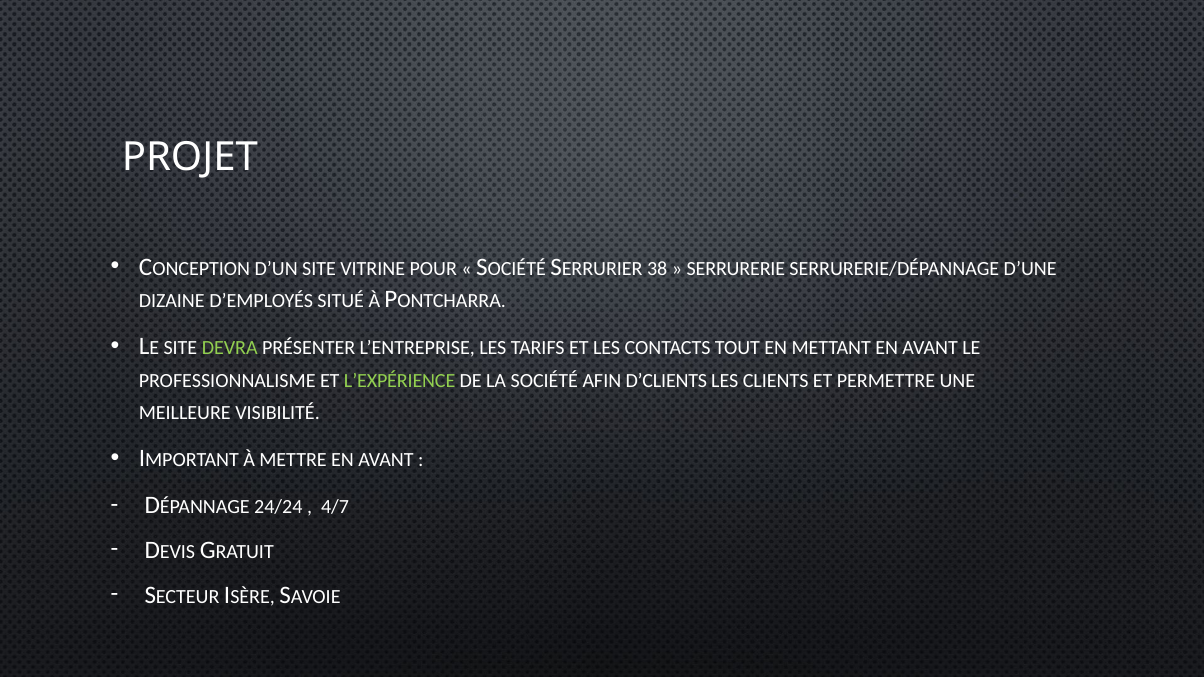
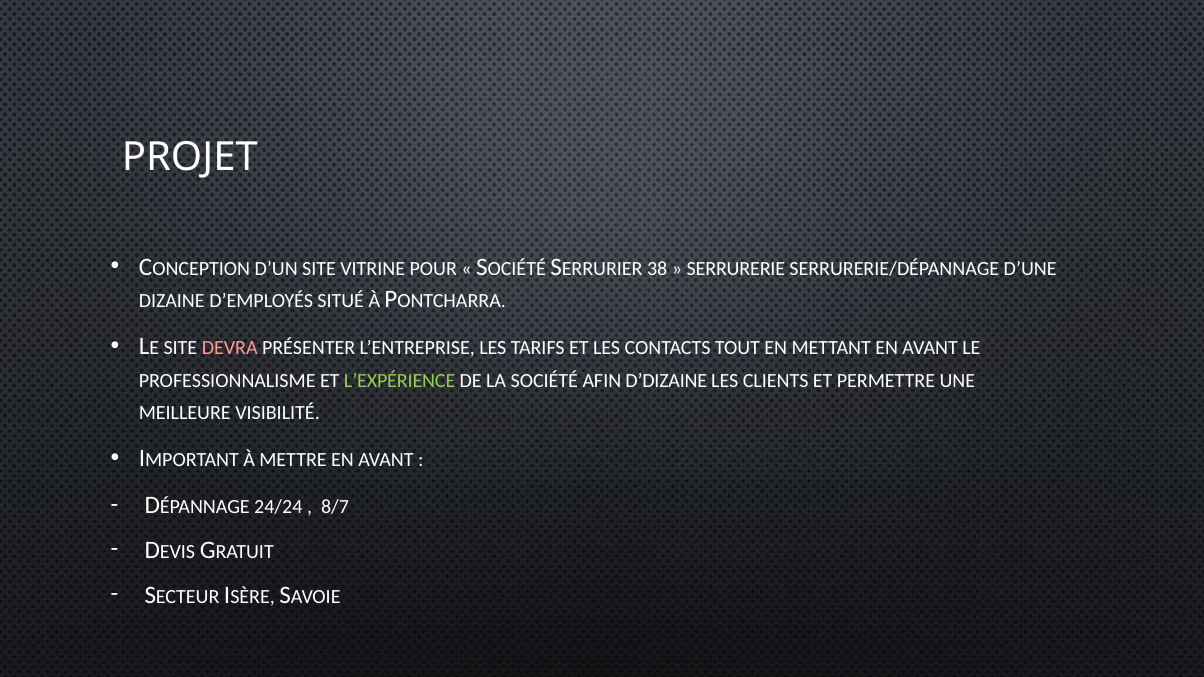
DEVRA colour: light green -> pink
D’CLIENTS: D’CLIENTS -> D’DIZAINE
4/7: 4/7 -> 8/7
